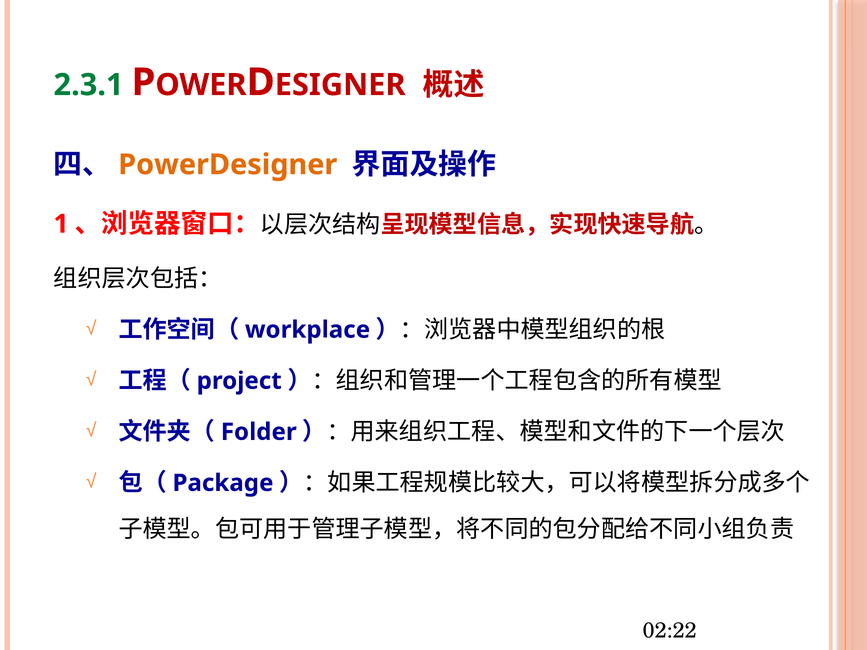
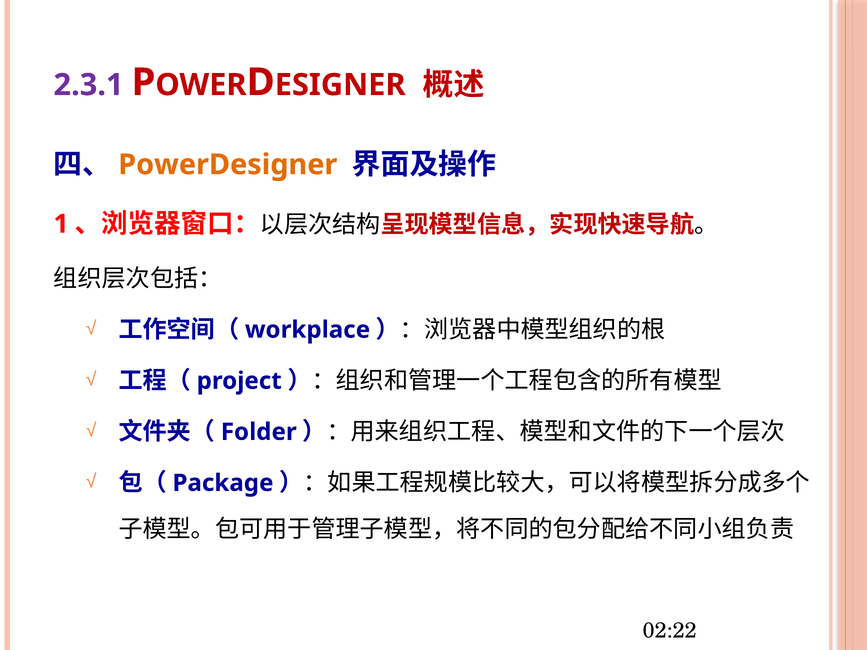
2.3.1 colour: green -> purple
